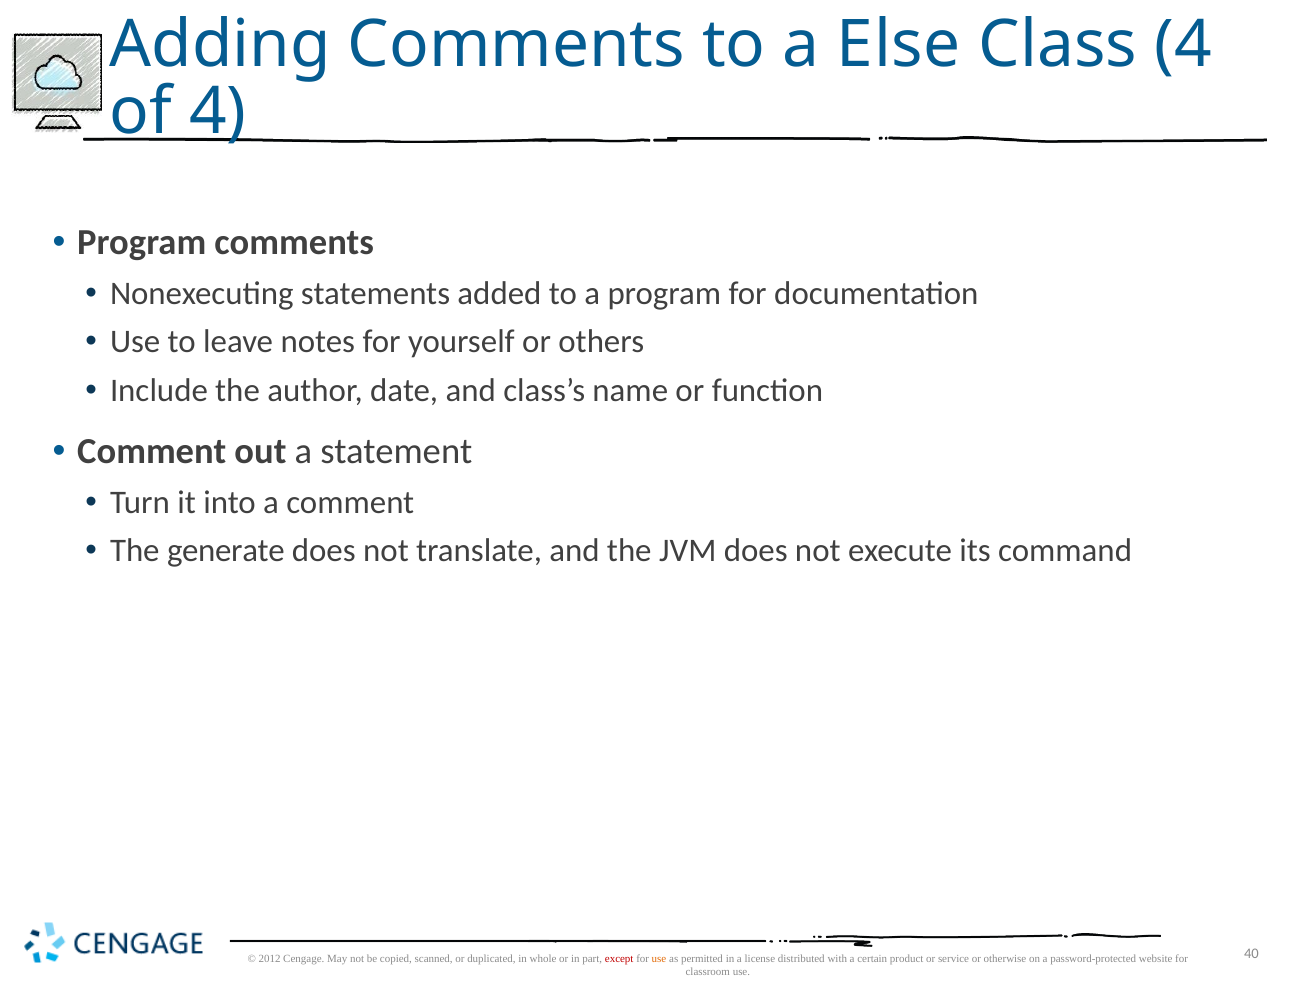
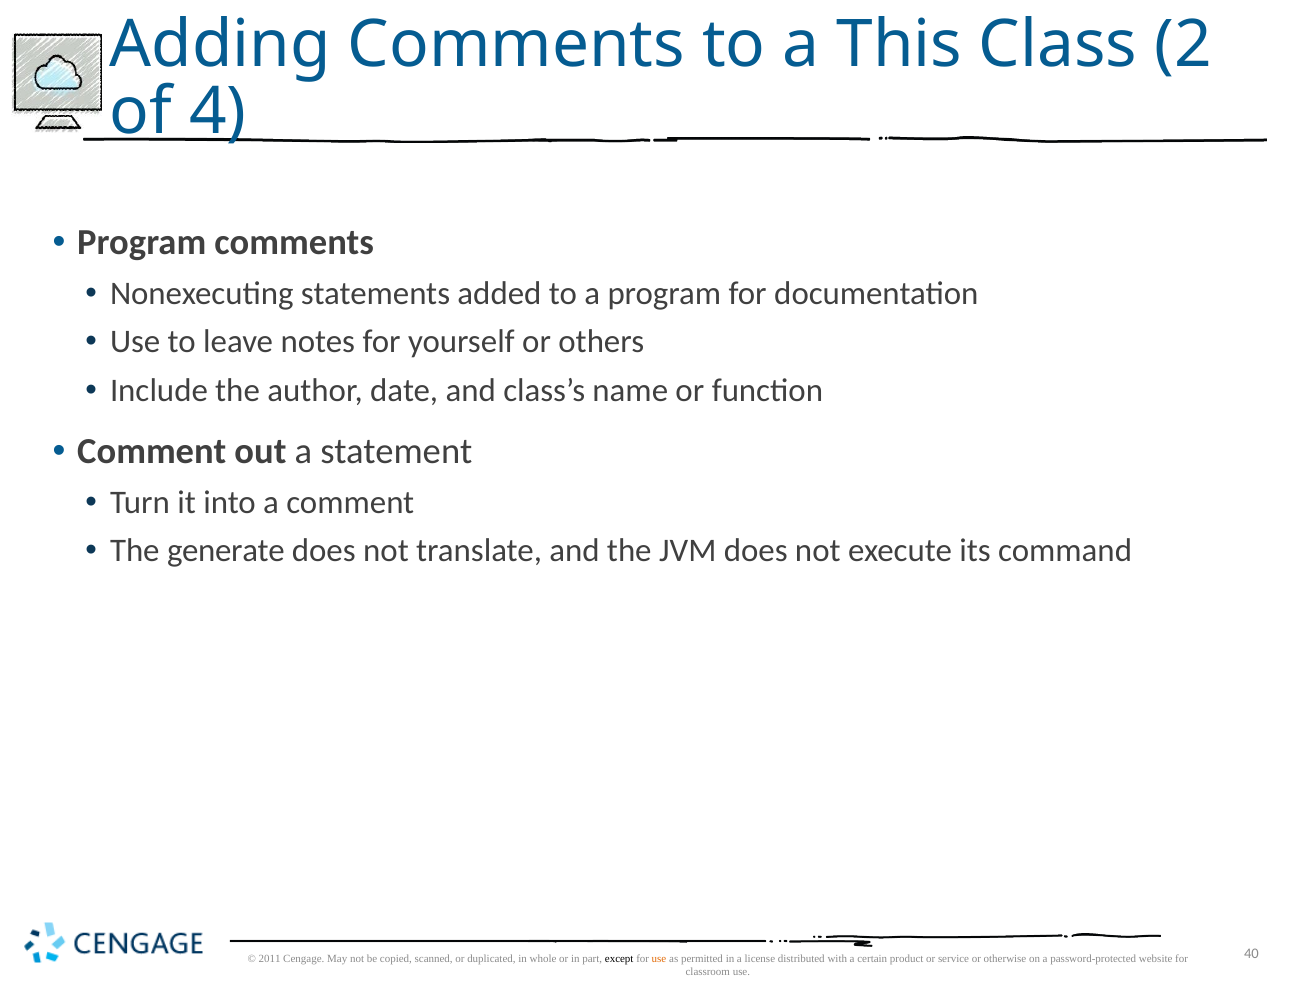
Else: Else -> This
Class 4: 4 -> 2
2012: 2012 -> 2011
except colour: red -> black
